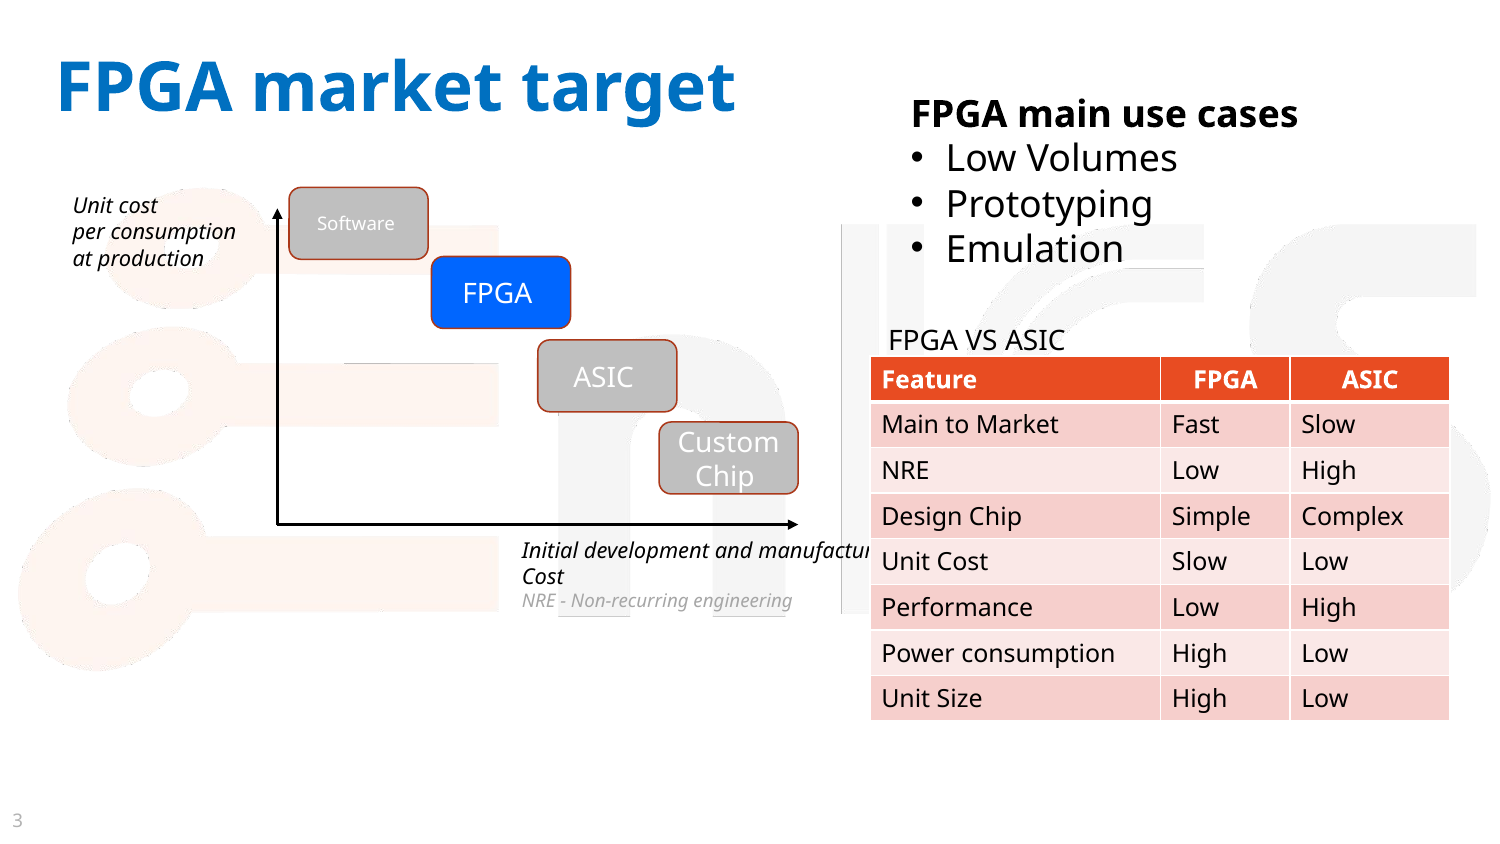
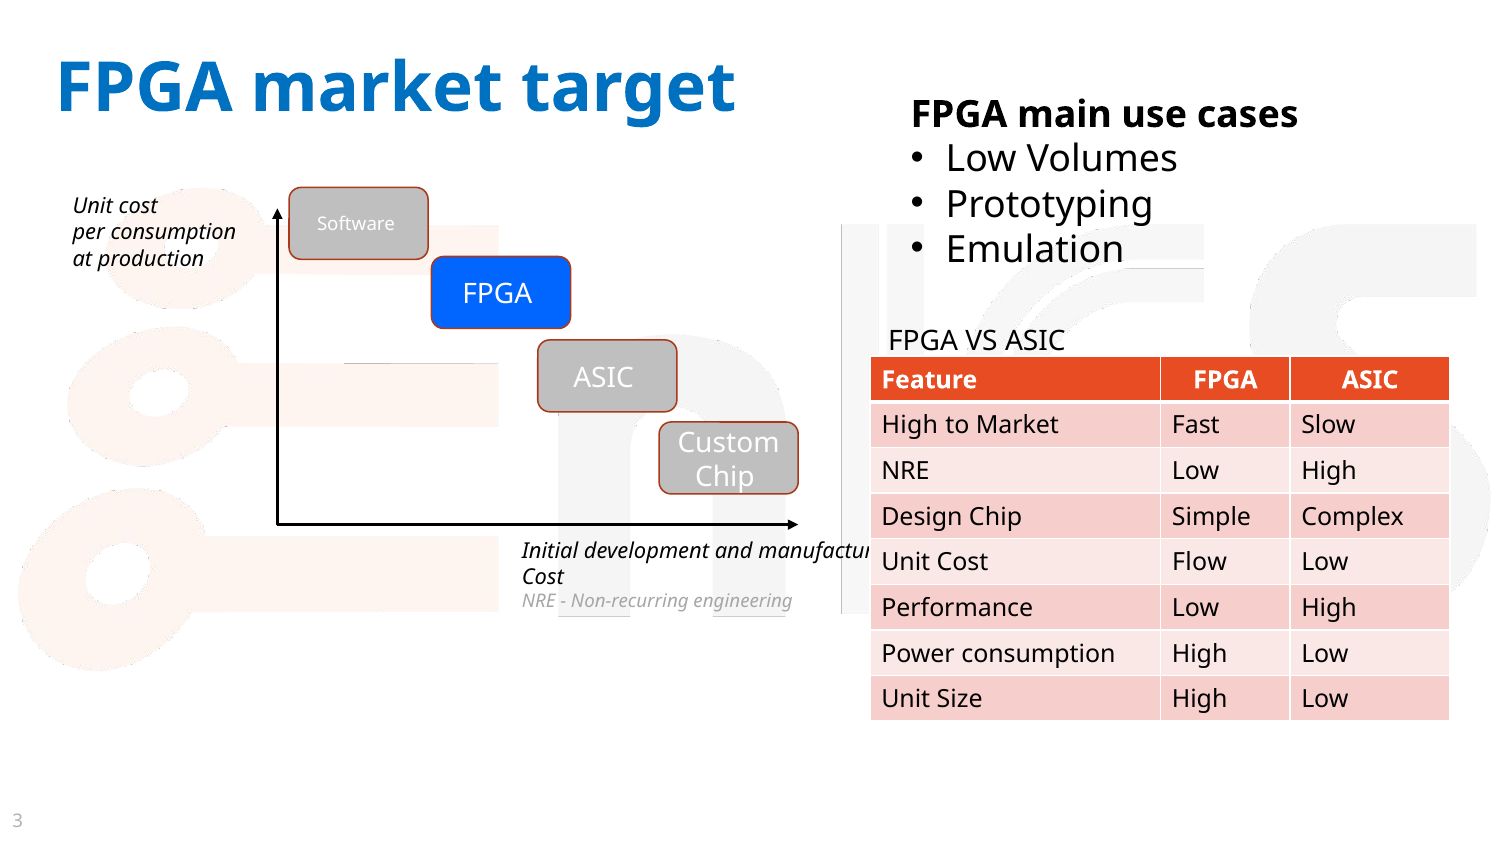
Main at (910, 426): Main -> High
Cost Slow: Slow -> Flow
